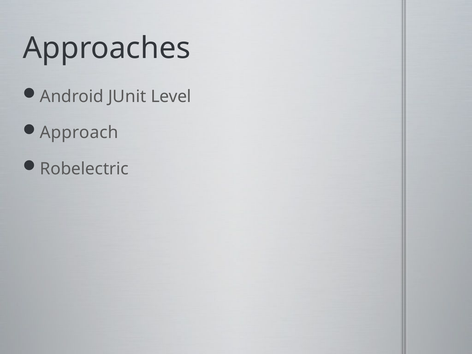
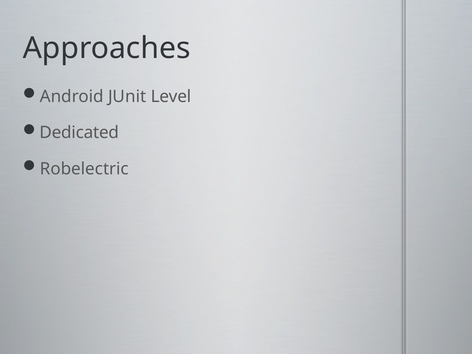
Approach: Approach -> Dedicated
